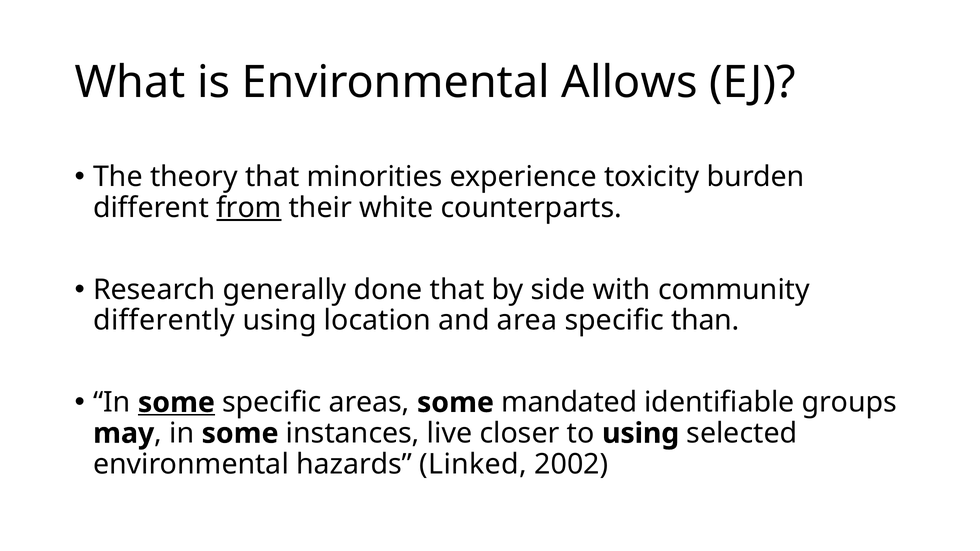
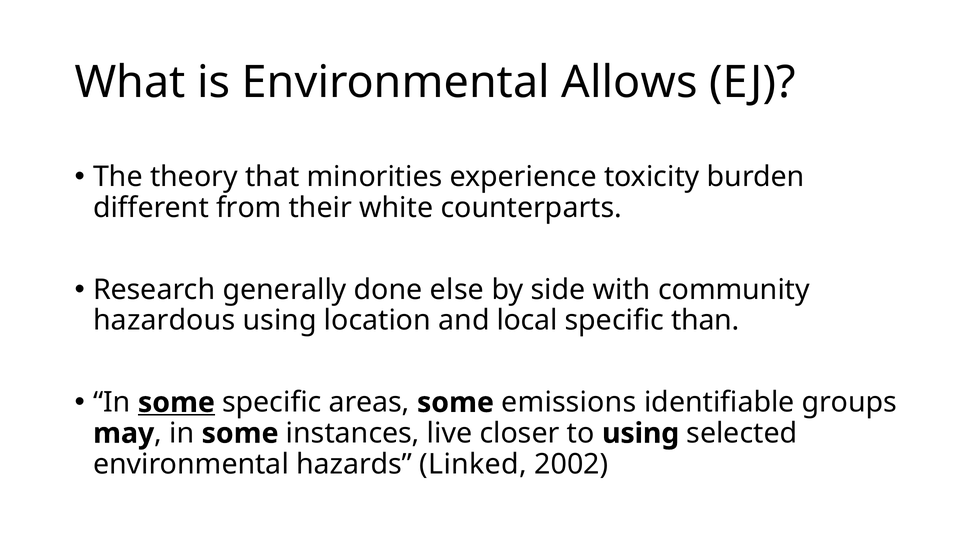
from underline: present -> none
done that: that -> else
differently: differently -> hazardous
area: area -> local
mandated: mandated -> emissions
